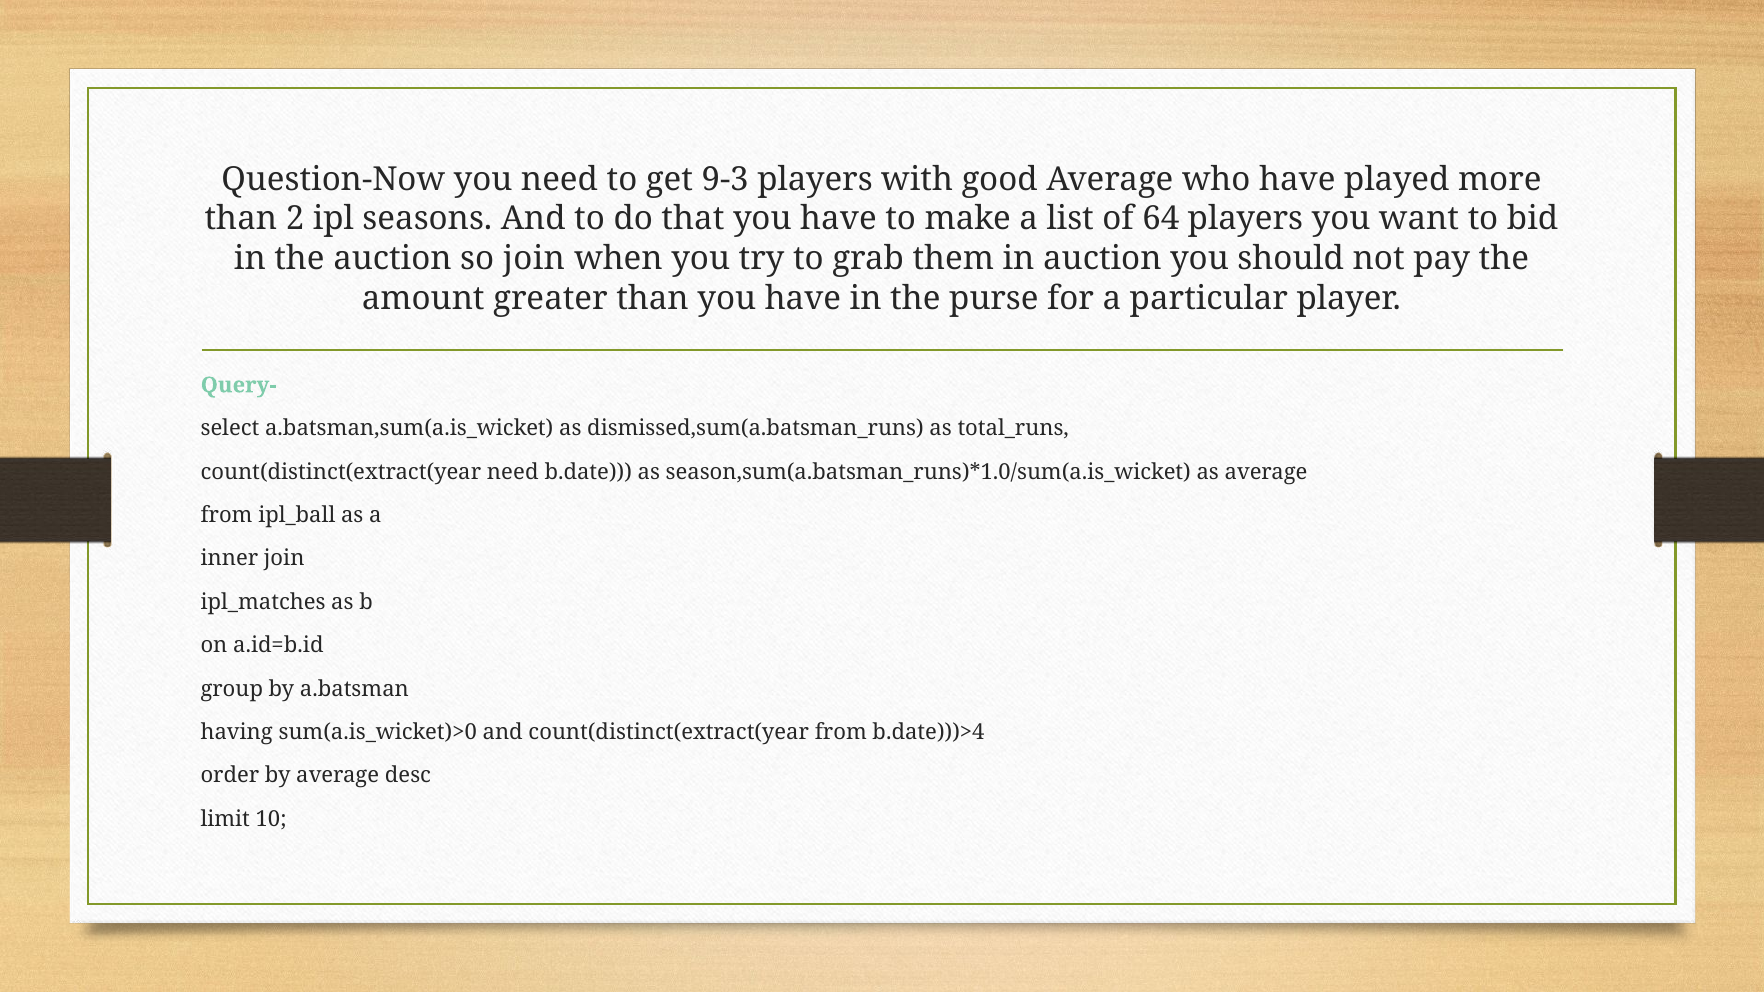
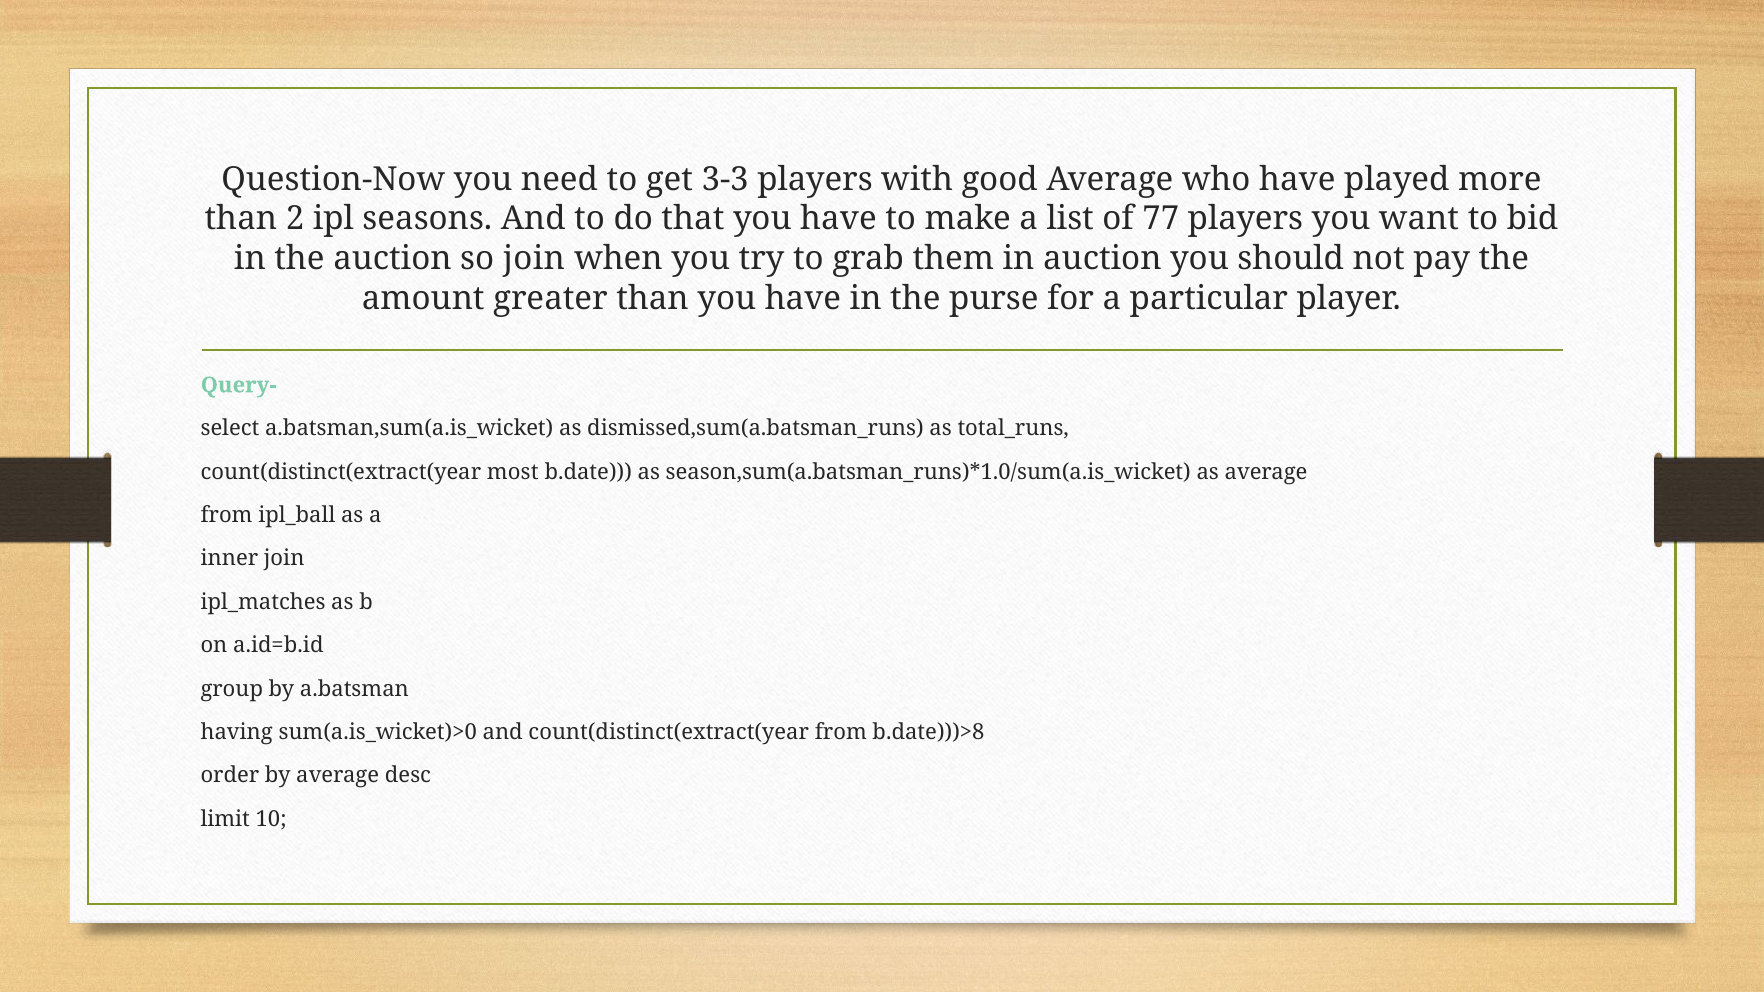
9-3: 9-3 -> 3-3
64: 64 -> 77
count(distinct(extract(year need: need -> most
b.date)))>4: b.date)))>4 -> b.date)))>8
